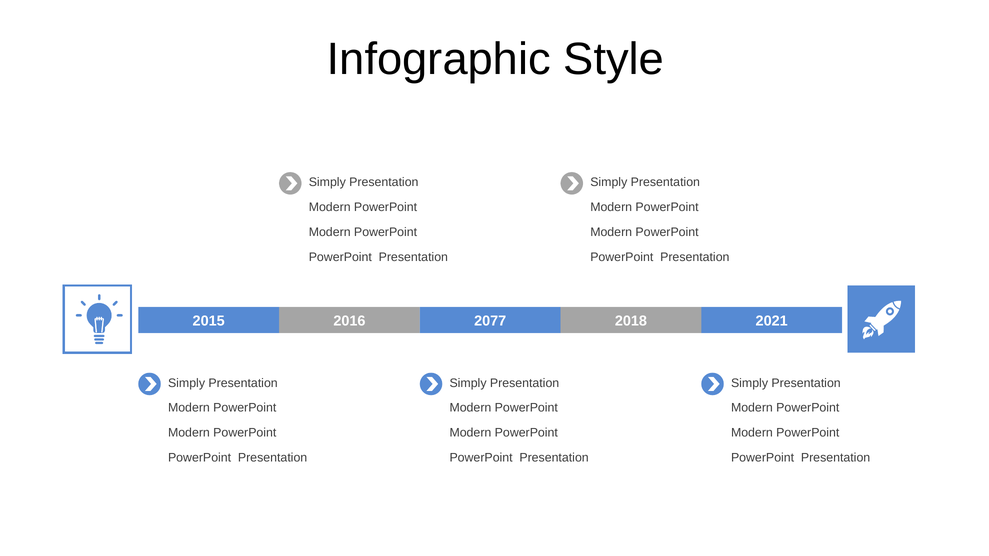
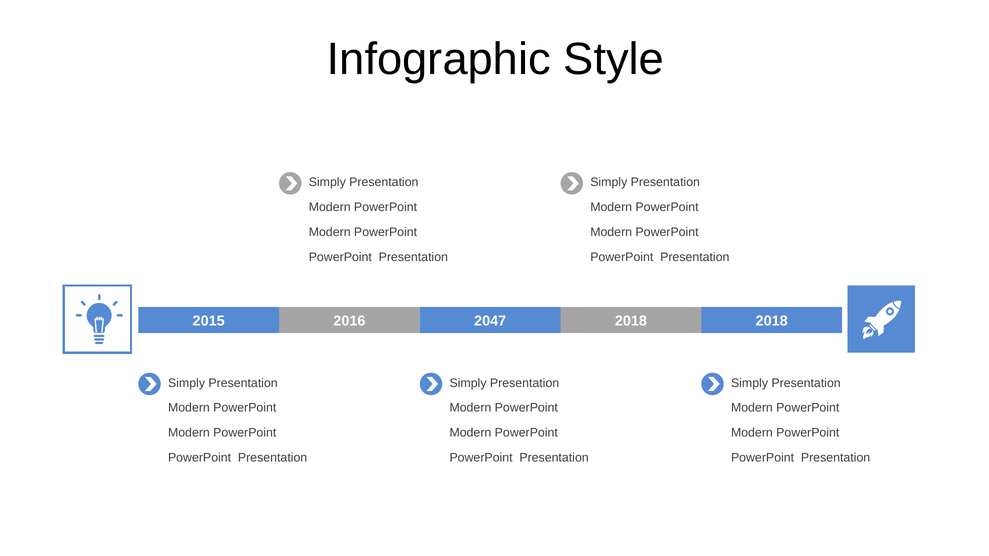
2077: 2077 -> 2047
2018 2021: 2021 -> 2018
